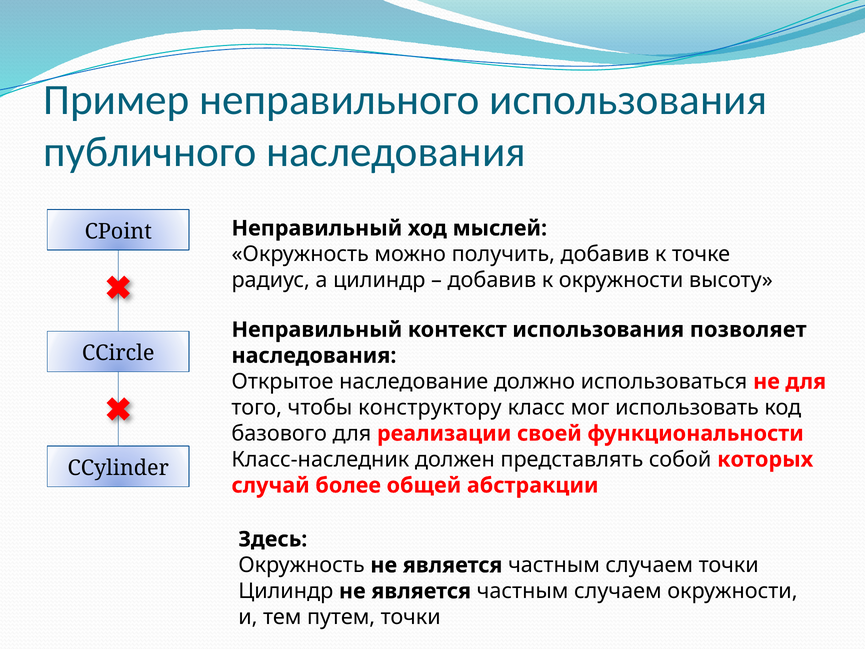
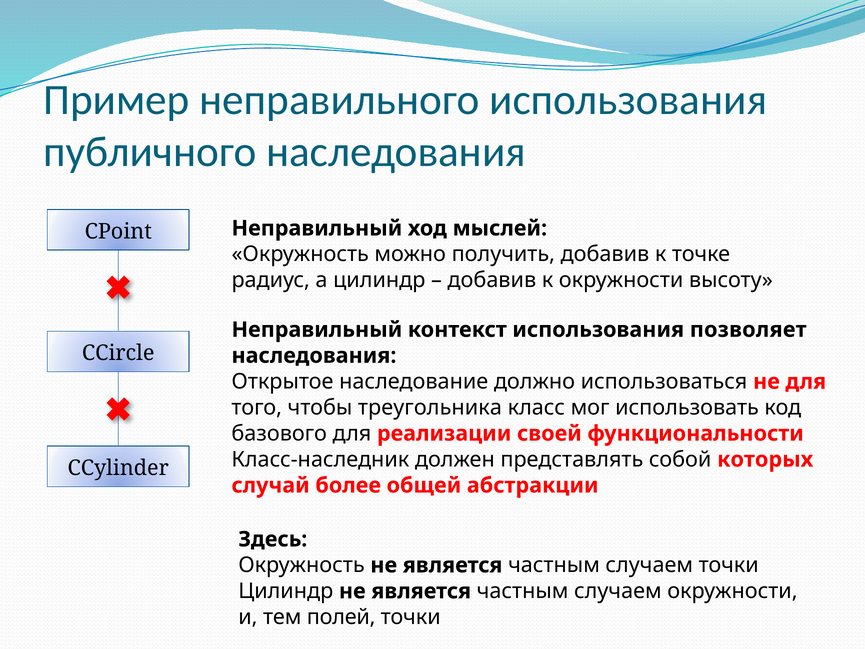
конструктору: конструктору -> треугольника
путем: путем -> полей
